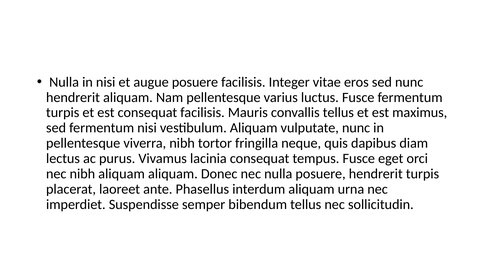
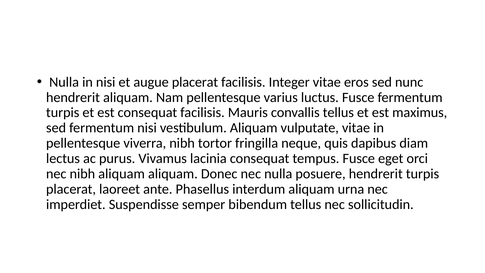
augue posuere: posuere -> placerat
vulputate nunc: nunc -> vitae
